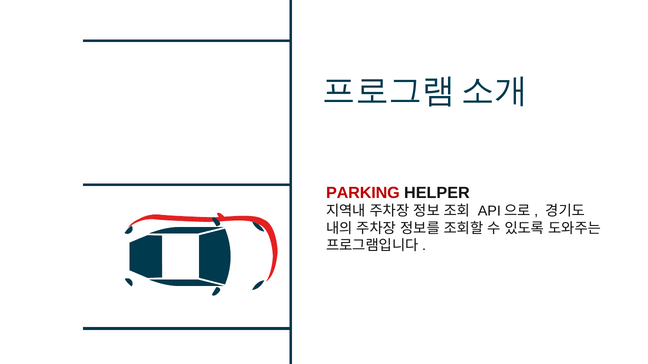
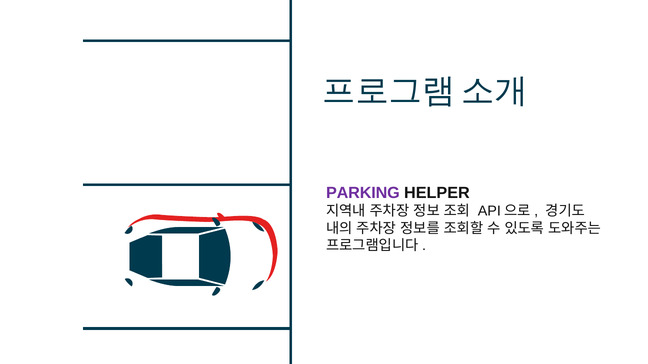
PARKING colour: red -> purple
